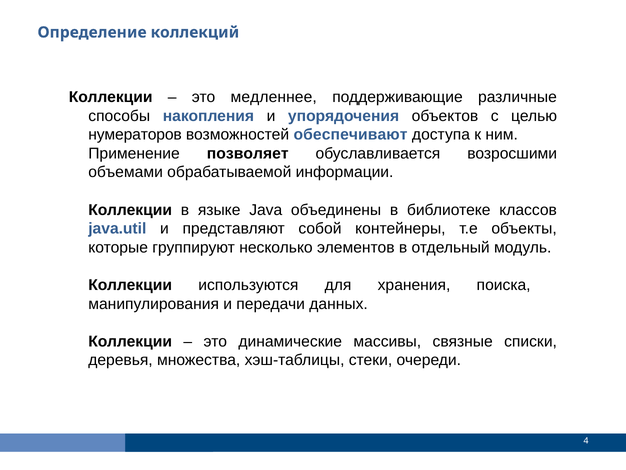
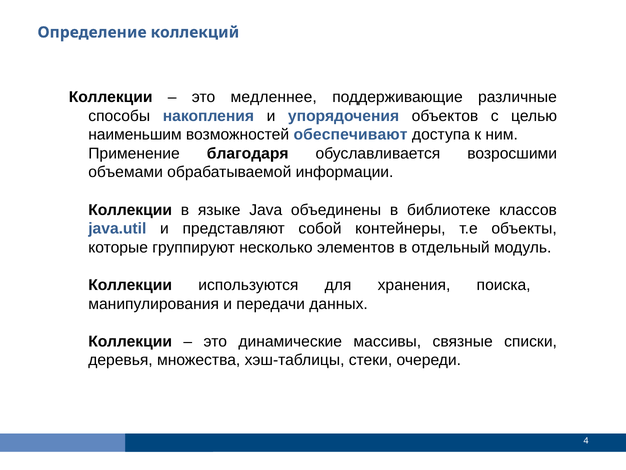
нумераторов: нумераторов -> наименьшим
позволяет: позволяет -> благодаря
